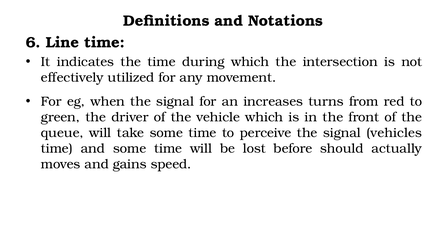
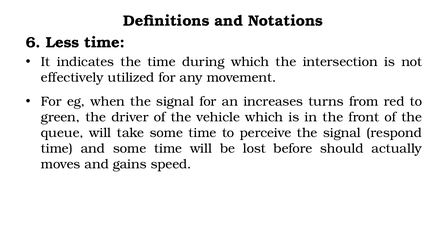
Line: Line -> Less
vehicles: vehicles -> respond
